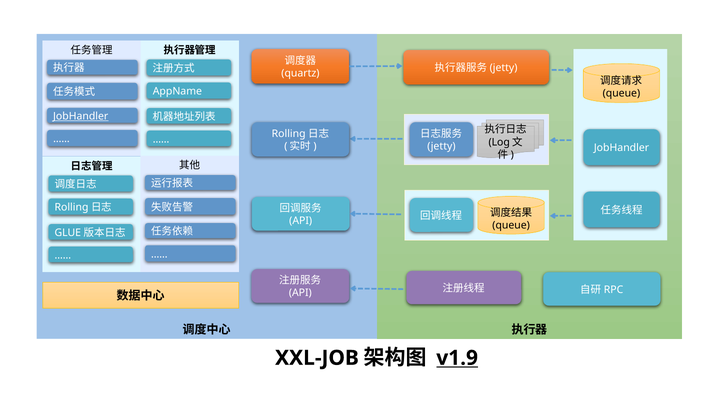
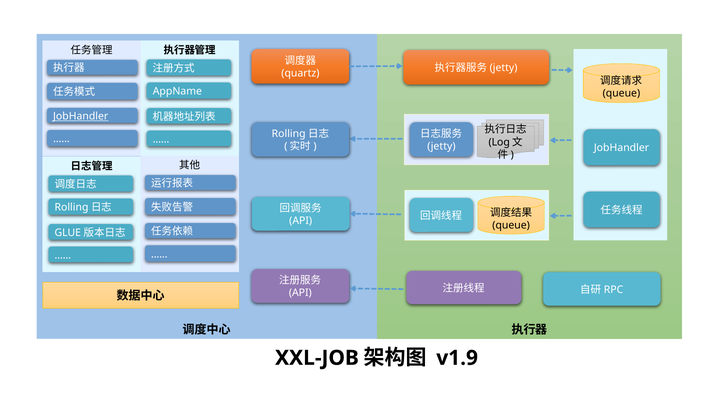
v1.9 underline: present -> none
